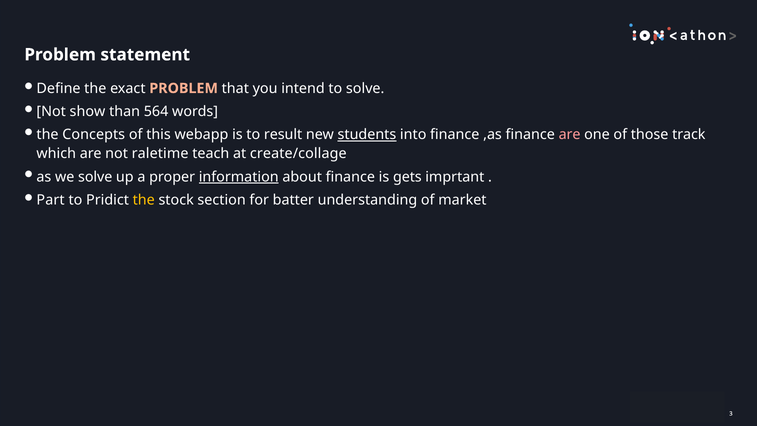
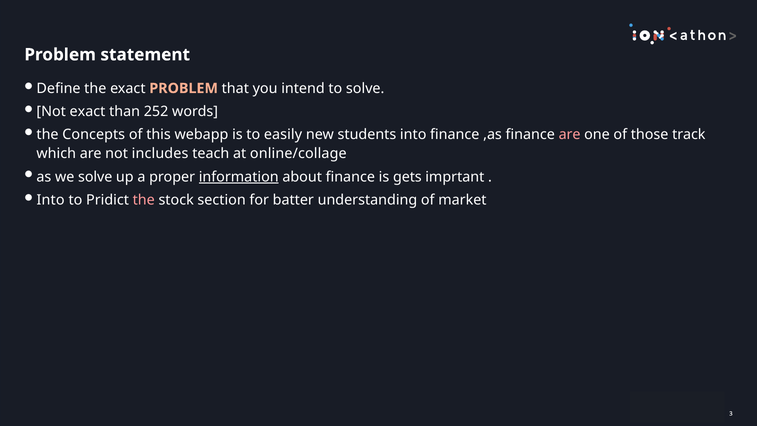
Not show: show -> exact
564: 564 -> 252
result: result -> easily
students underline: present -> none
raletime: raletime -> includes
create/collage: create/collage -> online/collage
Part at (51, 200): Part -> Into
the at (144, 200) colour: yellow -> pink
